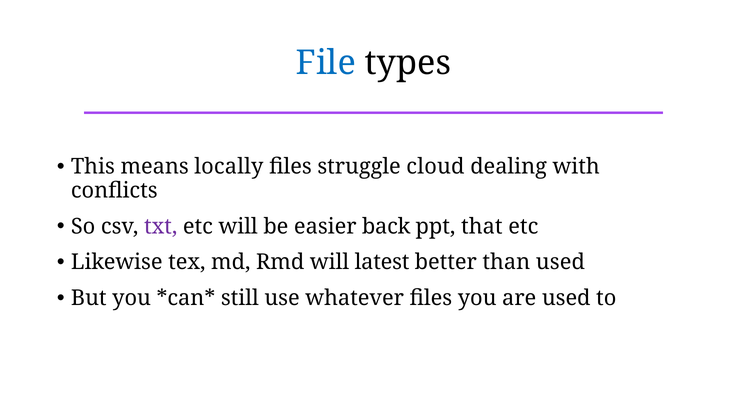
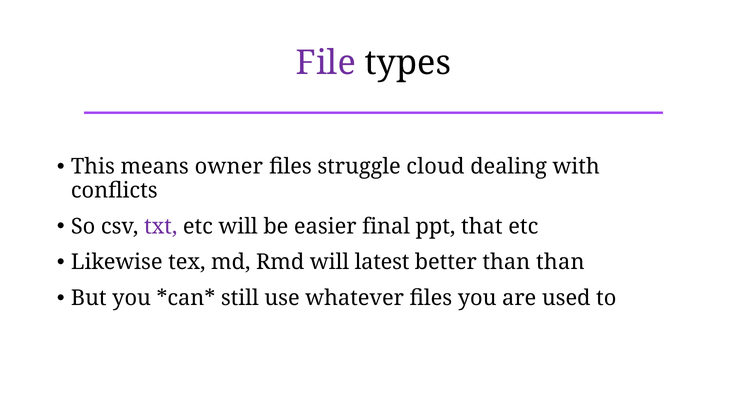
File colour: blue -> purple
locally: locally -> owner
back: back -> final
than used: used -> than
